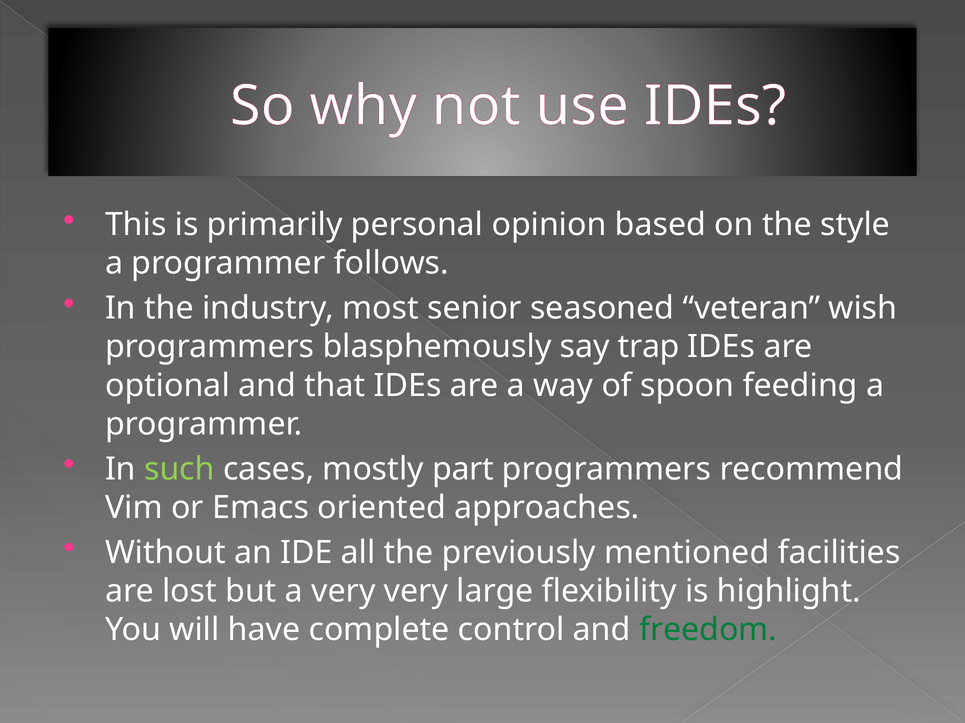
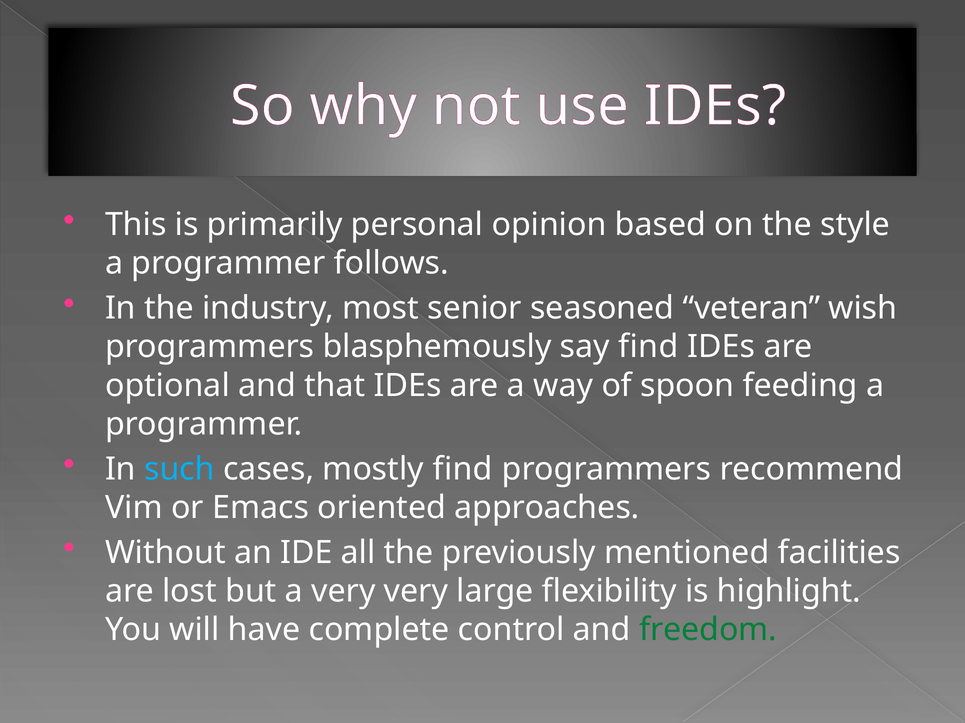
say trap: trap -> find
such colour: light green -> light blue
mostly part: part -> find
